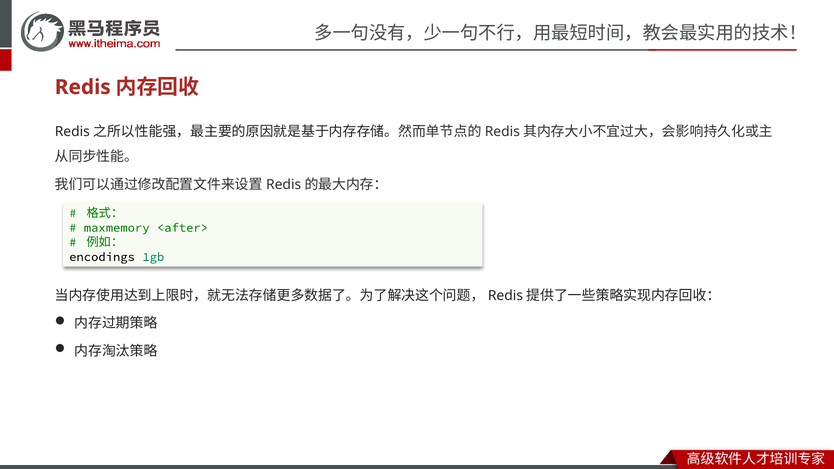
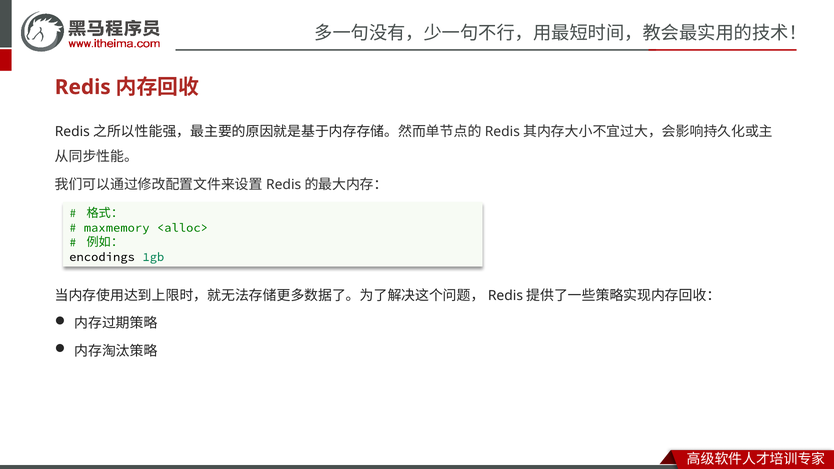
<after>: <after> -> <alloc>
